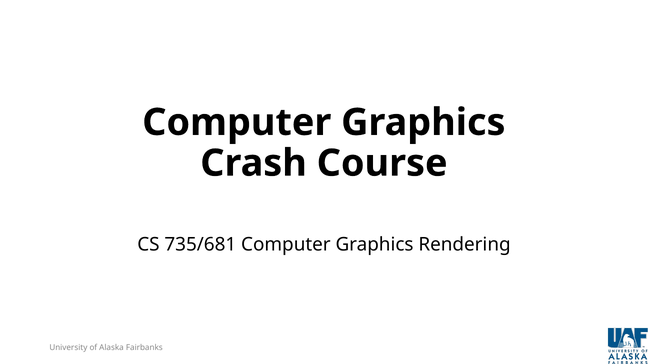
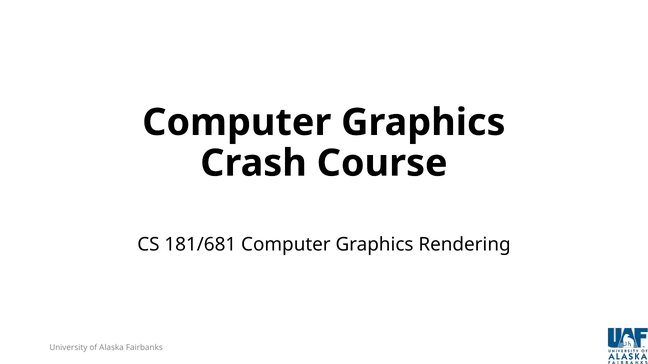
735/681: 735/681 -> 181/681
